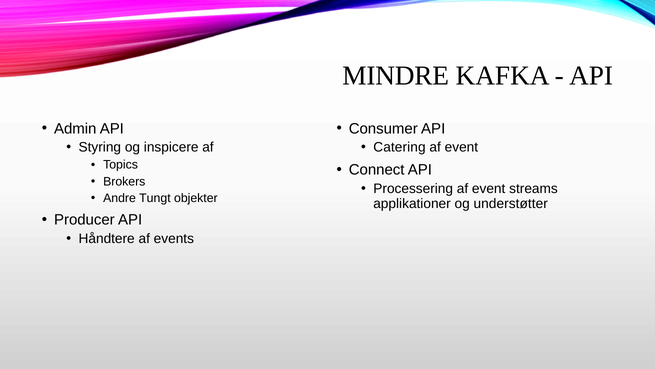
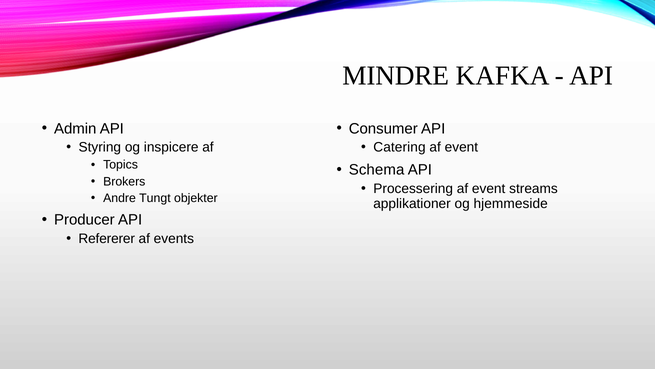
Connect: Connect -> Schema
understøtter: understøtter -> hjemmeside
Håndtere: Håndtere -> Refererer
